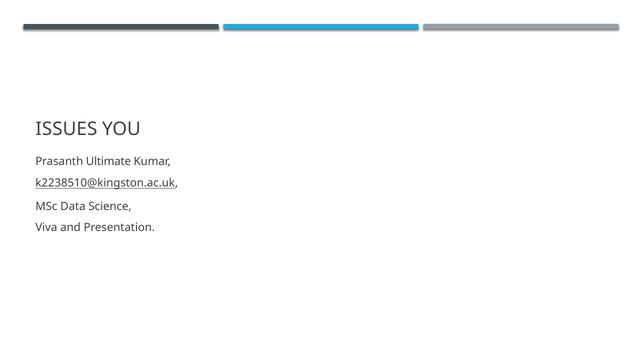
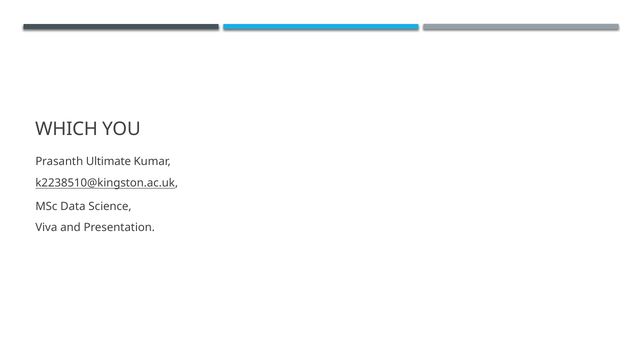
ISSUES: ISSUES -> WHICH
